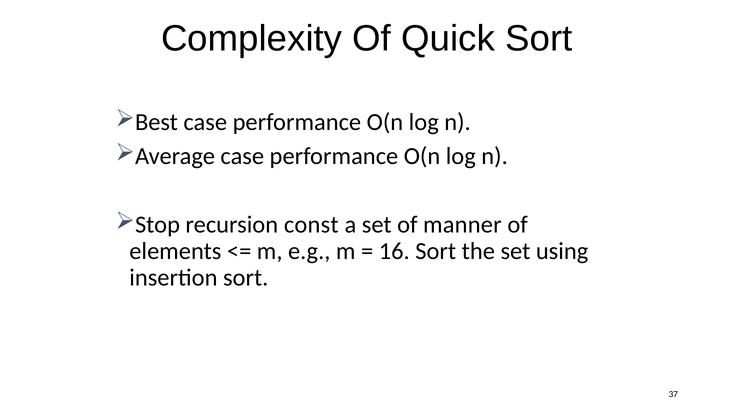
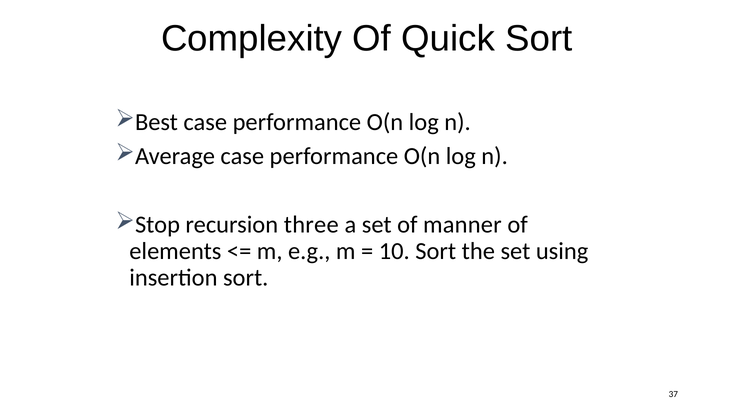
const: const -> three
16: 16 -> 10
